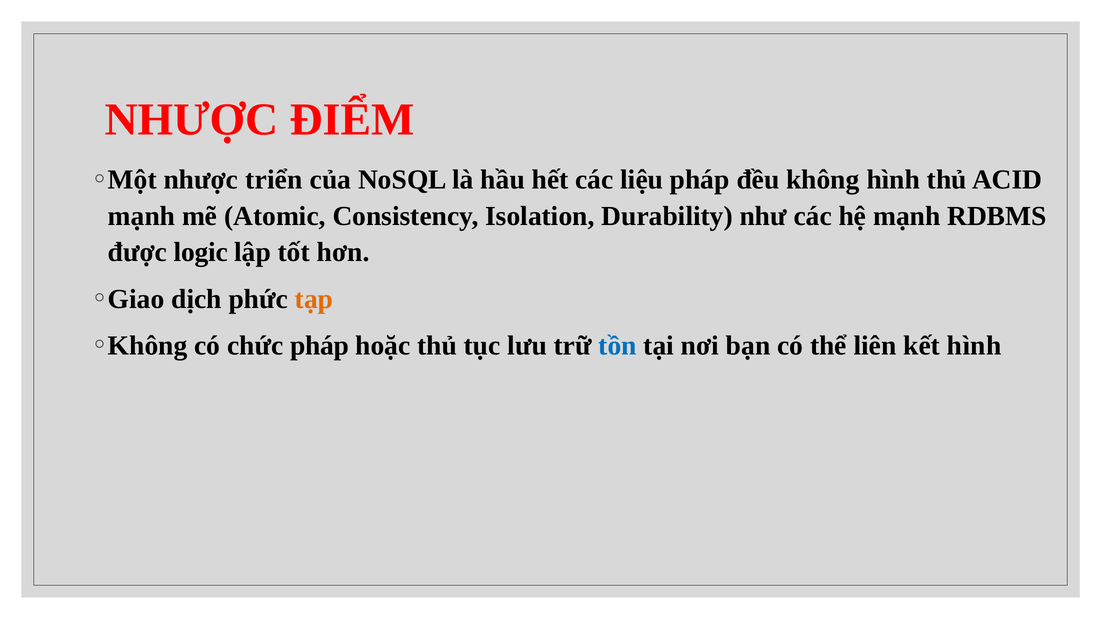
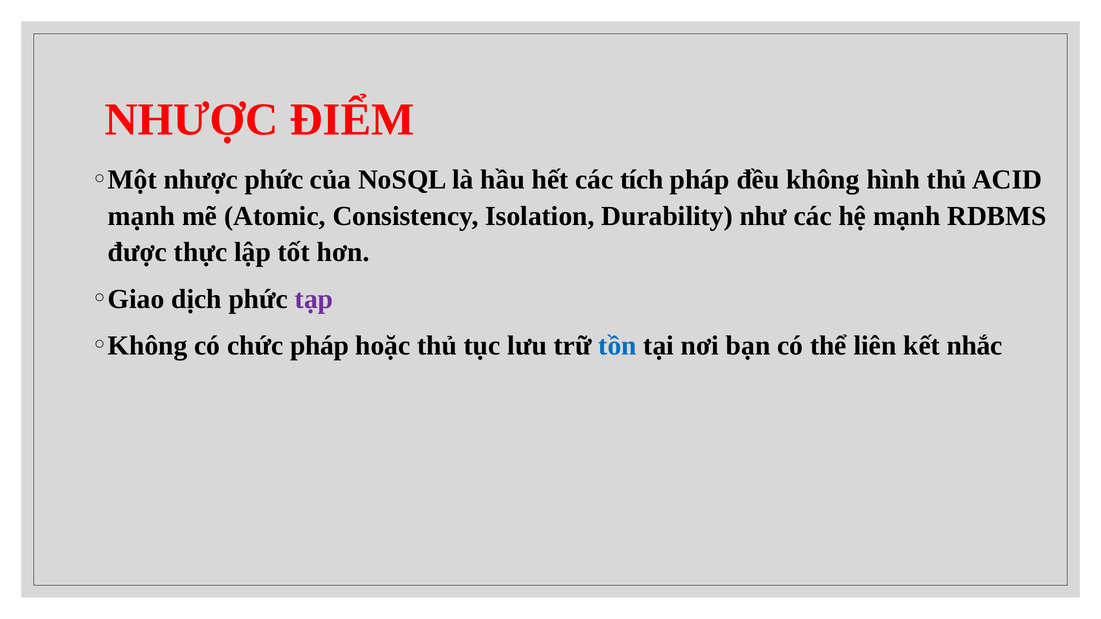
nhược triển: triển -> phức
liệu: liệu -> tích
logic: logic -> thực
tạp colour: orange -> purple
kết hình: hình -> nhắc
